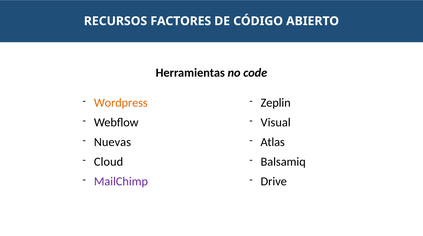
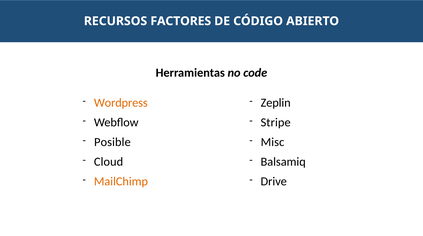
Visual: Visual -> Stripe
Nuevas: Nuevas -> Posible
Atlas: Atlas -> Misc
MailChimp colour: purple -> orange
